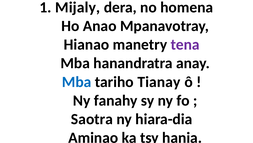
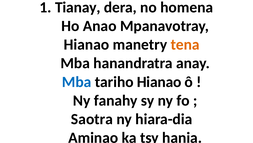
Mijaly: Mijaly -> Tianay
tena colour: purple -> orange
tariho Tianay: Tianay -> Hianao
